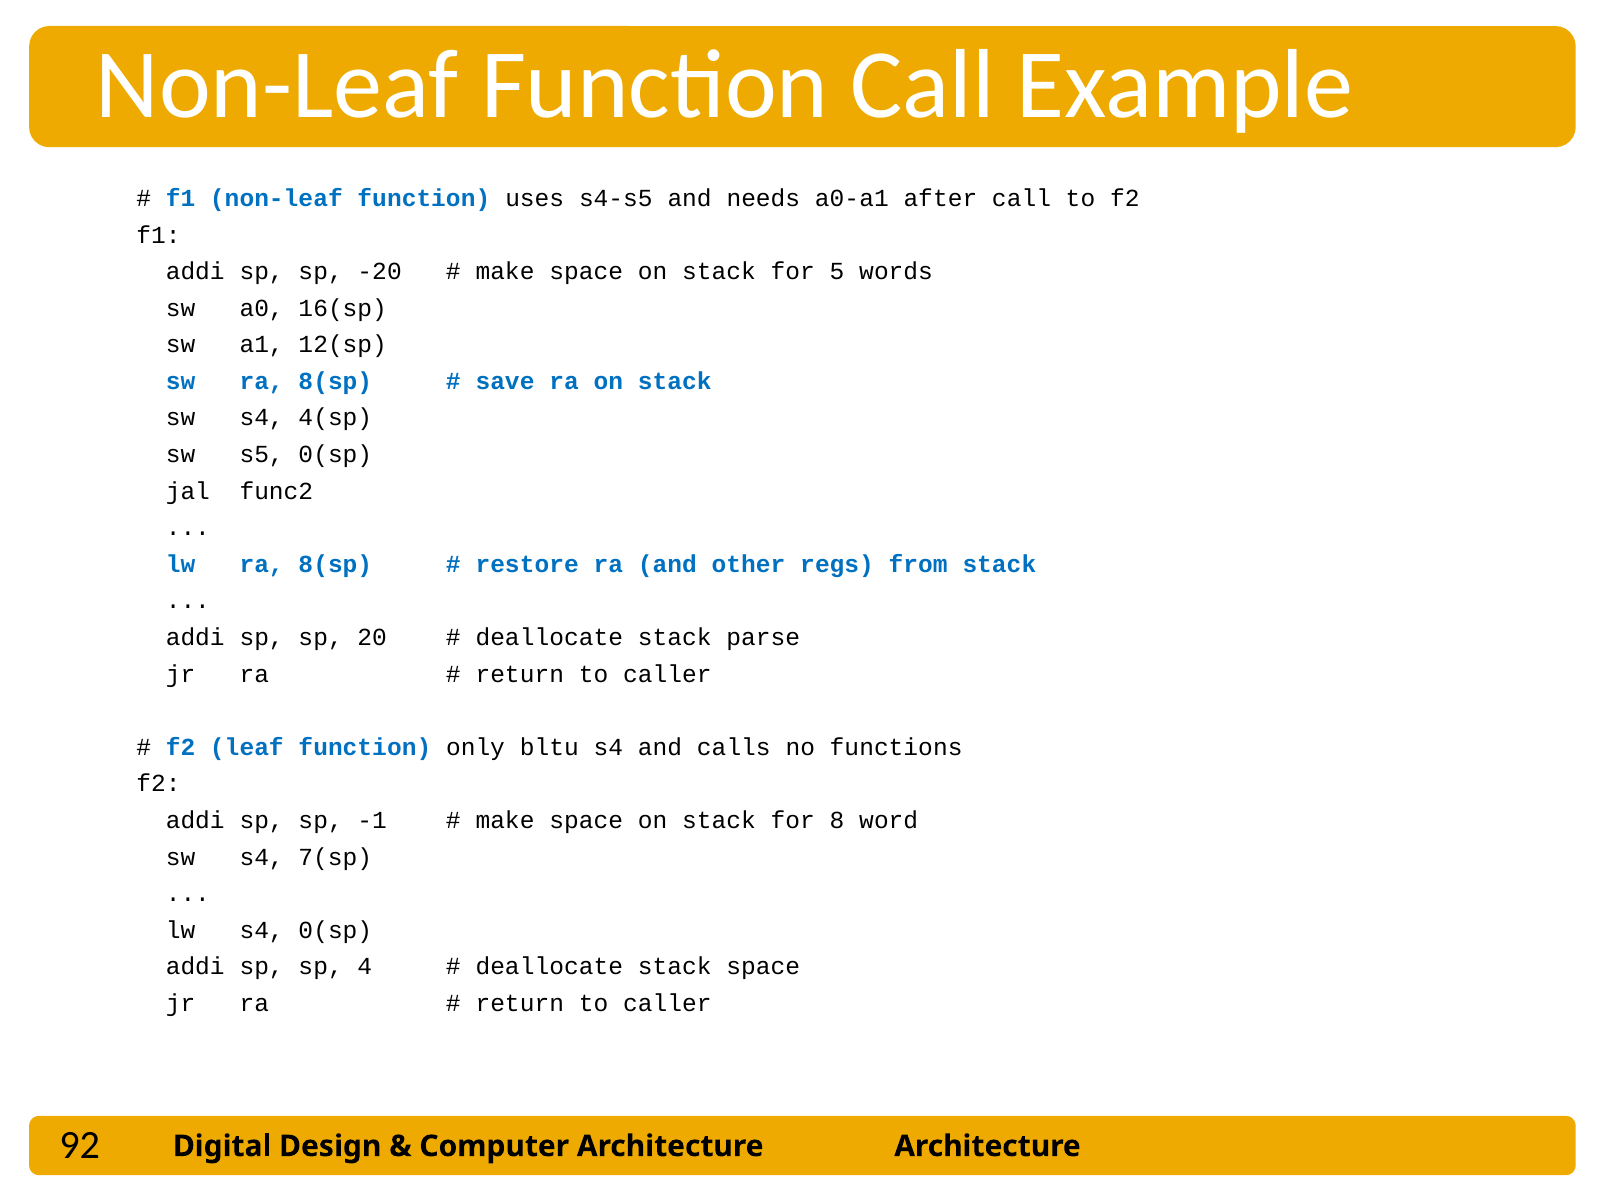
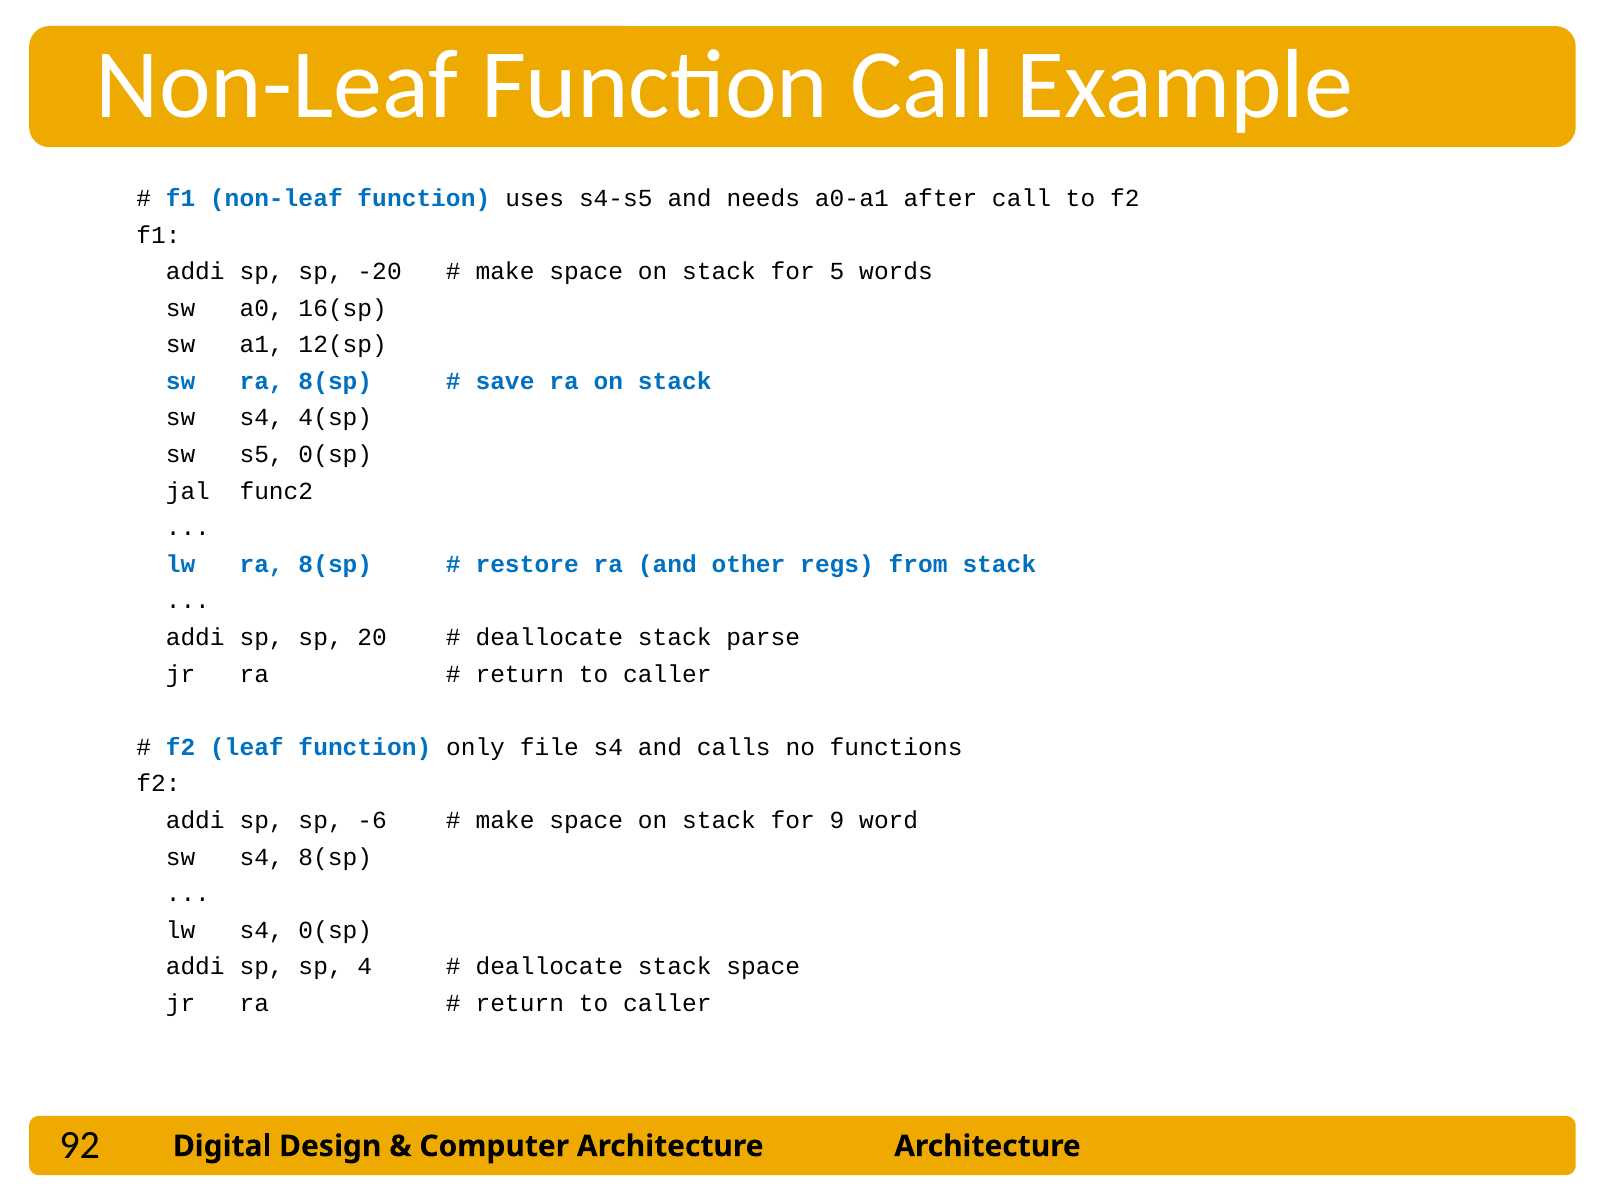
bltu: bltu -> file
-1: -1 -> -6
8: 8 -> 9
s4 7(sp: 7(sp -> 8(sp
